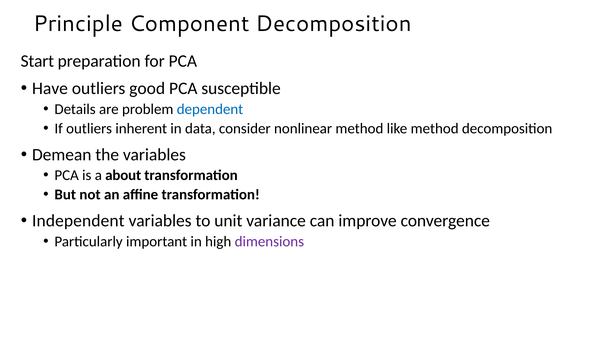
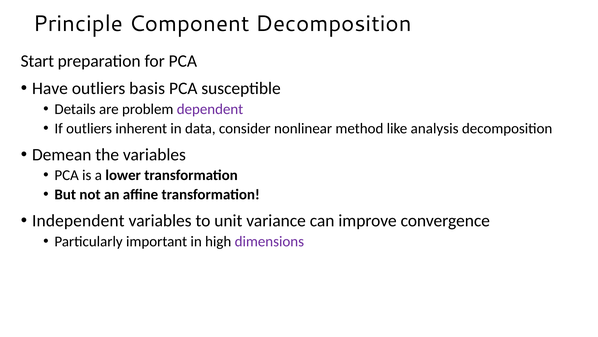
good: good -> basis
dependent colour: blue -> purple
like method: method -> analysis
about: about -> lower
